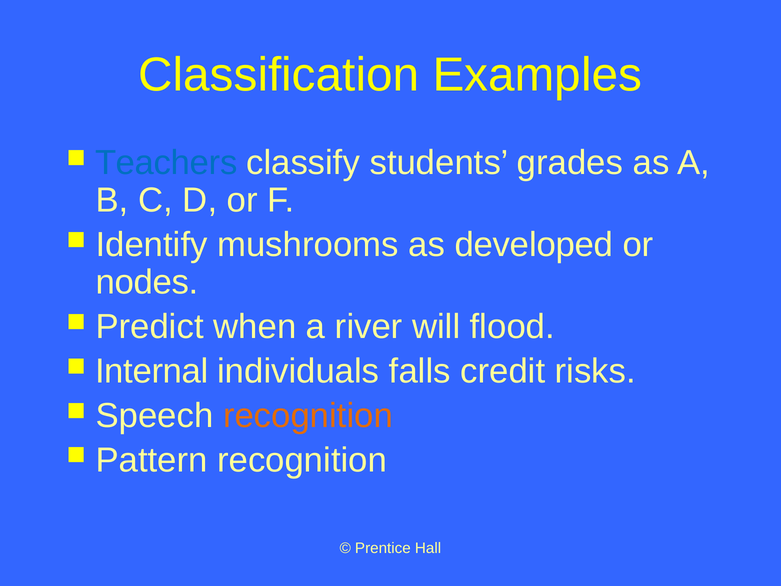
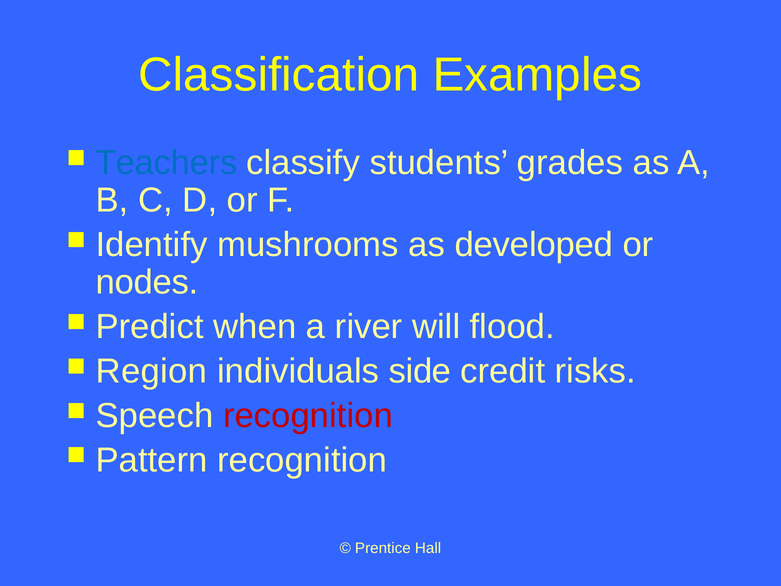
Internal: Internal -> Region
falls: falls -> side
recognition at (308, 416) colour: orange -> red
